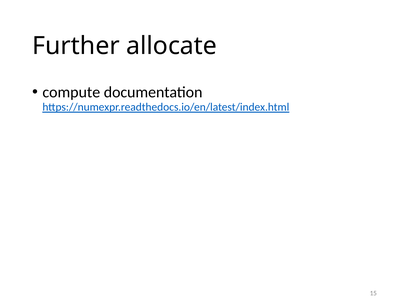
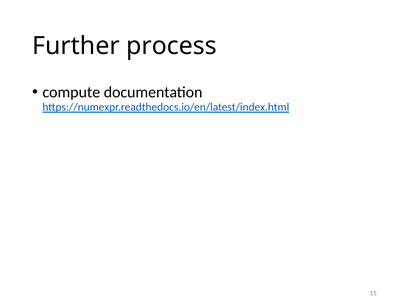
allocate: allocate -> process
